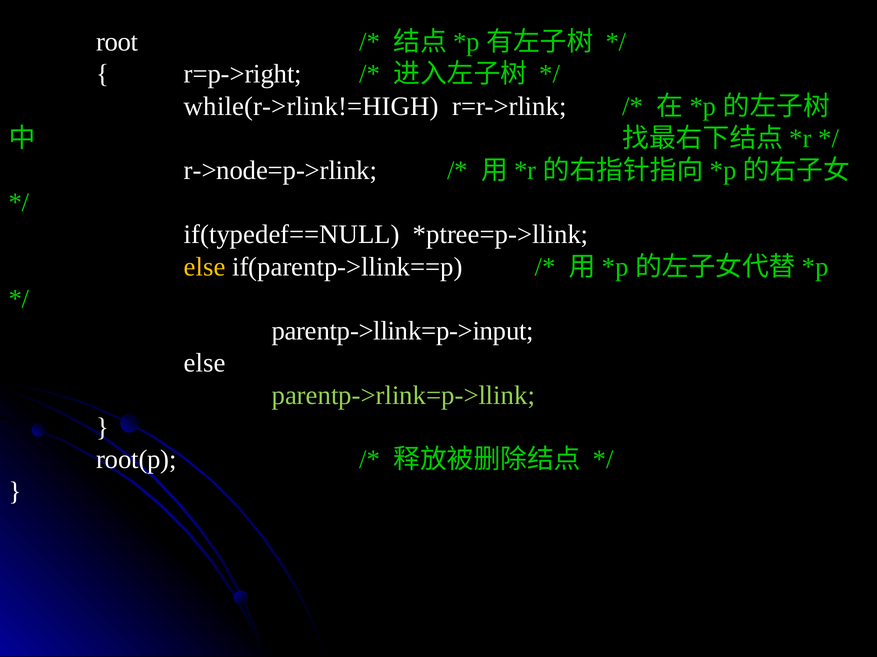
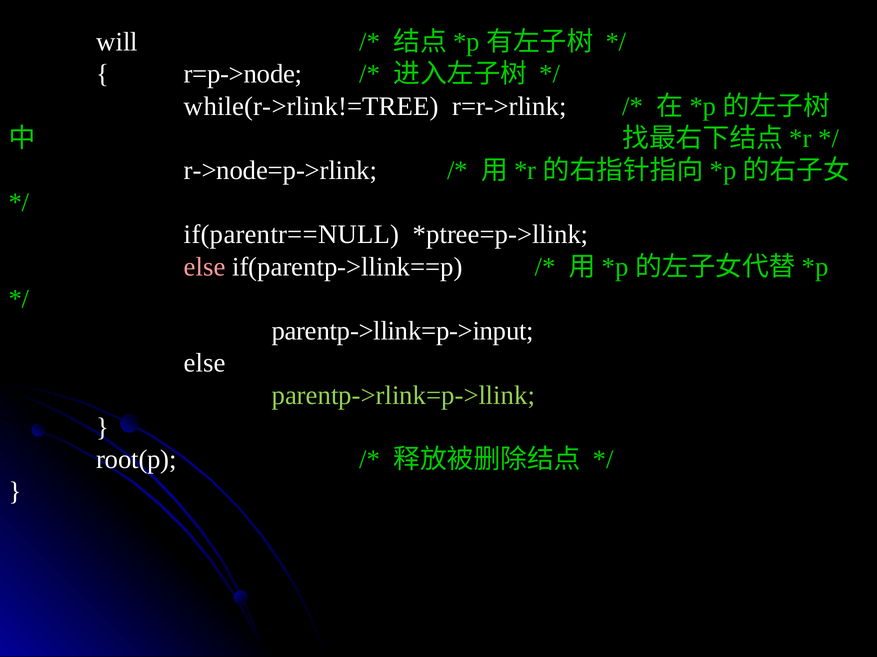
root: root -> will
r=p->right: r=p->right -> r=p->node
while(r->rlink!=HIGH: while(r->rlink!=HIGH -> while(r->rlink!=TREE
if(typedef==NULL: if(typedef==NULL -> if(parentr==NULL
else at (205, 267) colour: yellow -> pink
